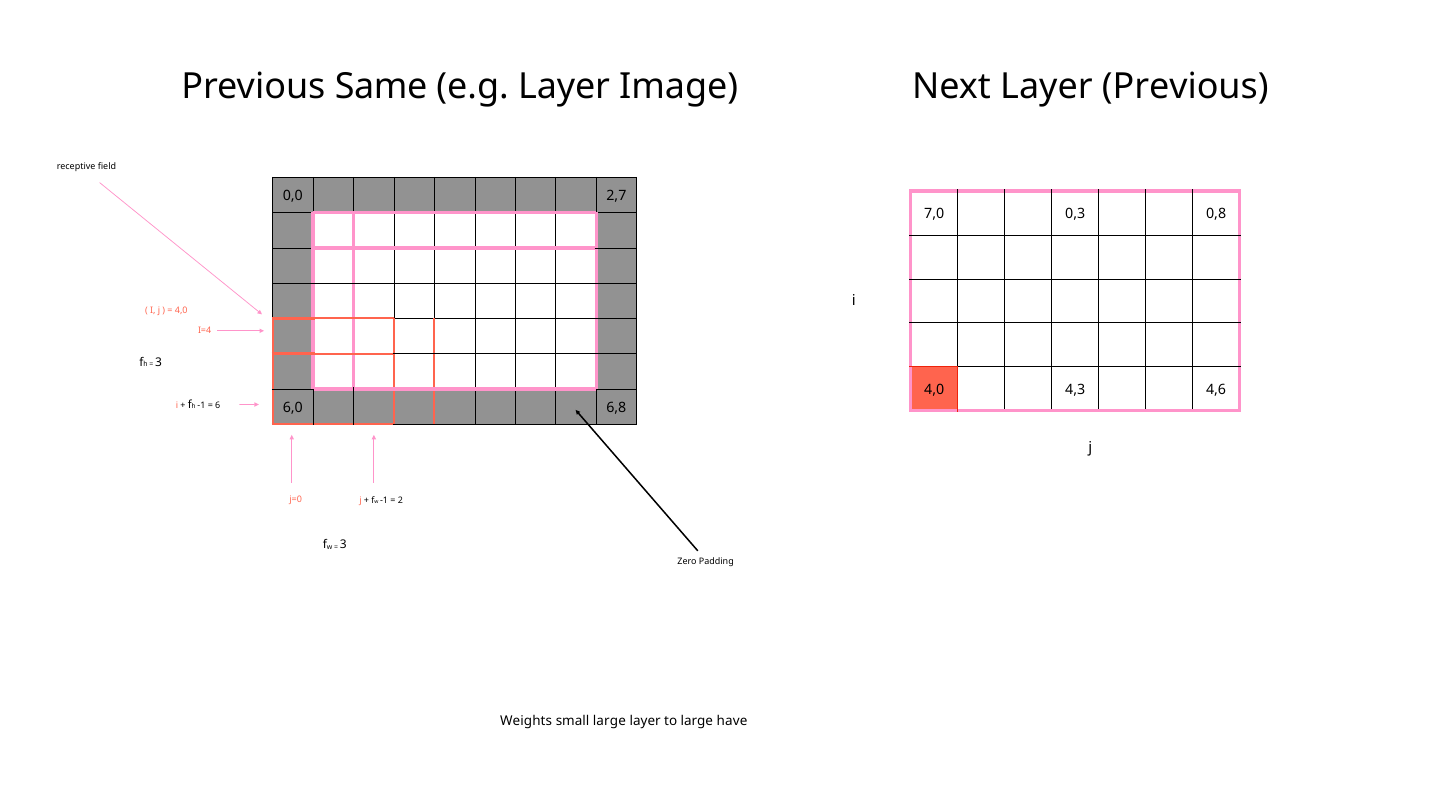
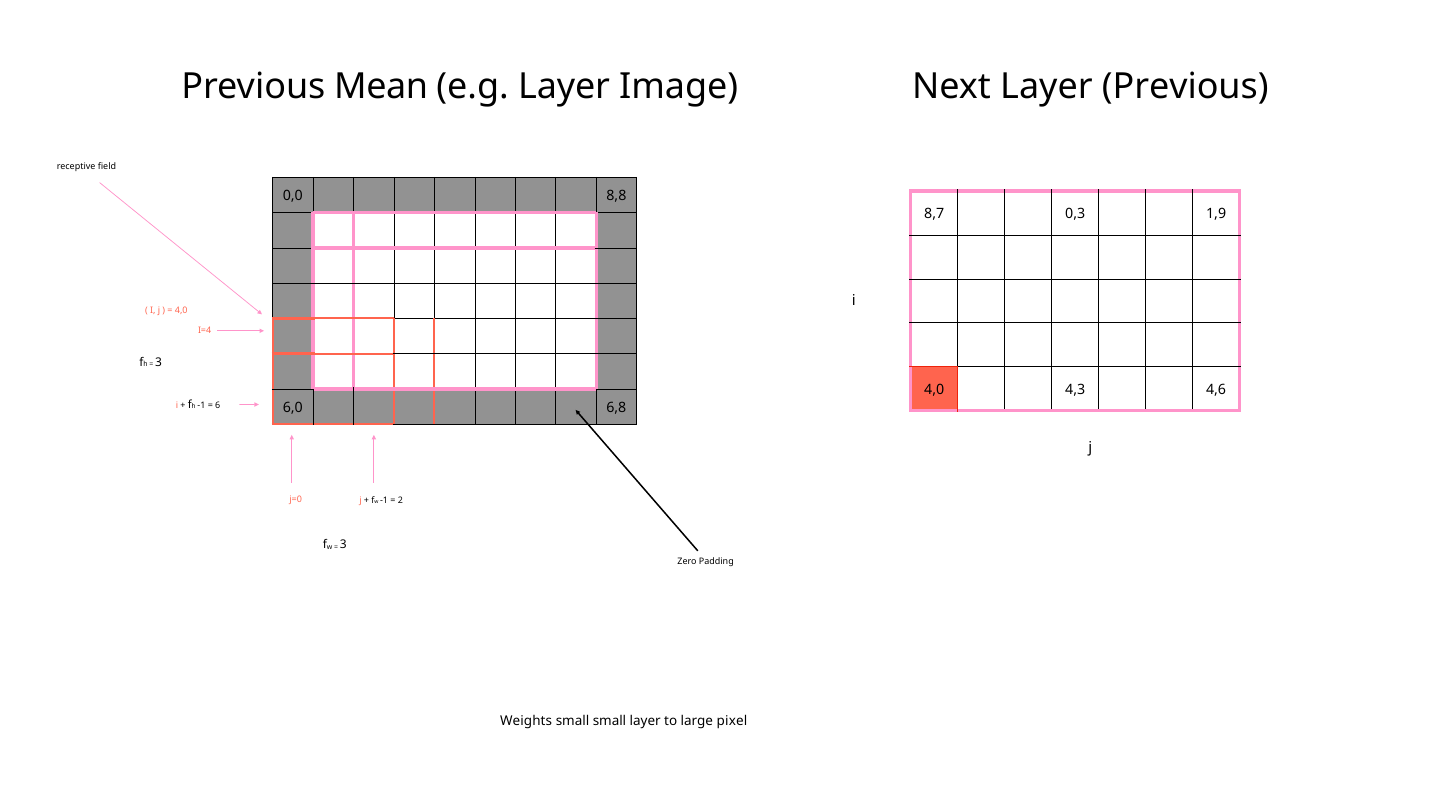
Same: Same -> Mean
2,7: 2,7 -> 8,8
7,0: 7,0 -> 8,7
0,8: 0,8 -> 1,9
small large: large -> small
have: have -> pixel
